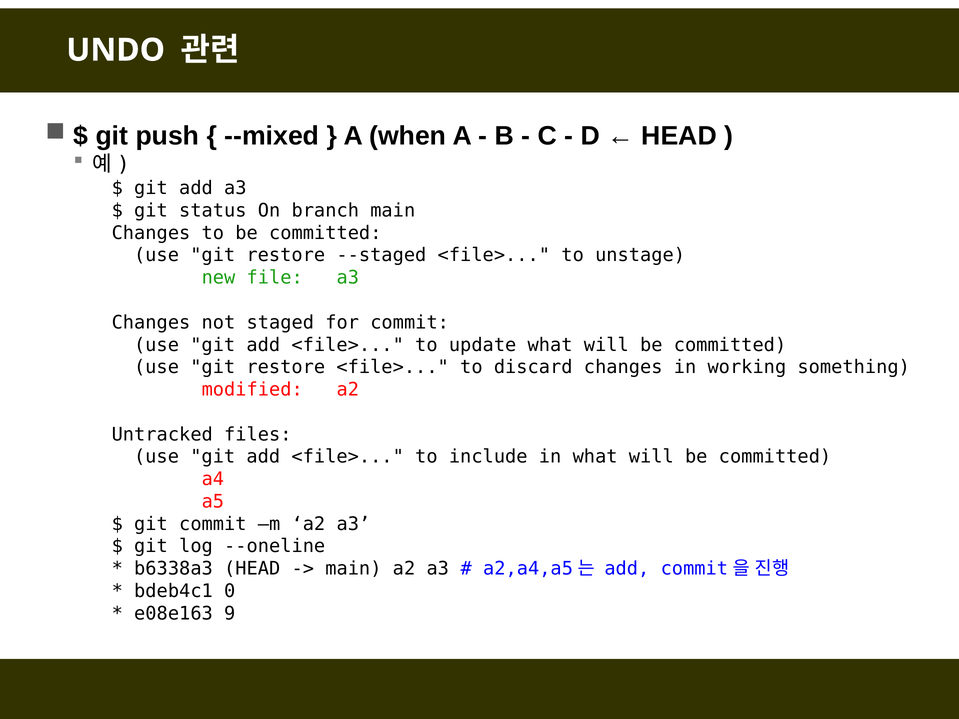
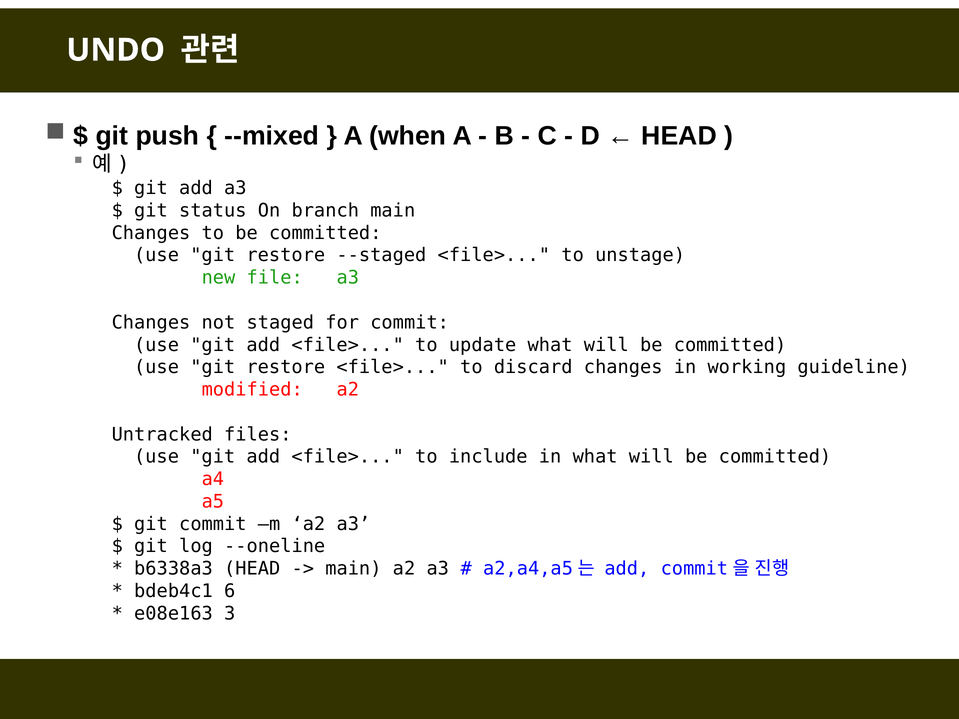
something: something -> guideline
0: 0 -> 6
9: 9 -> 3
